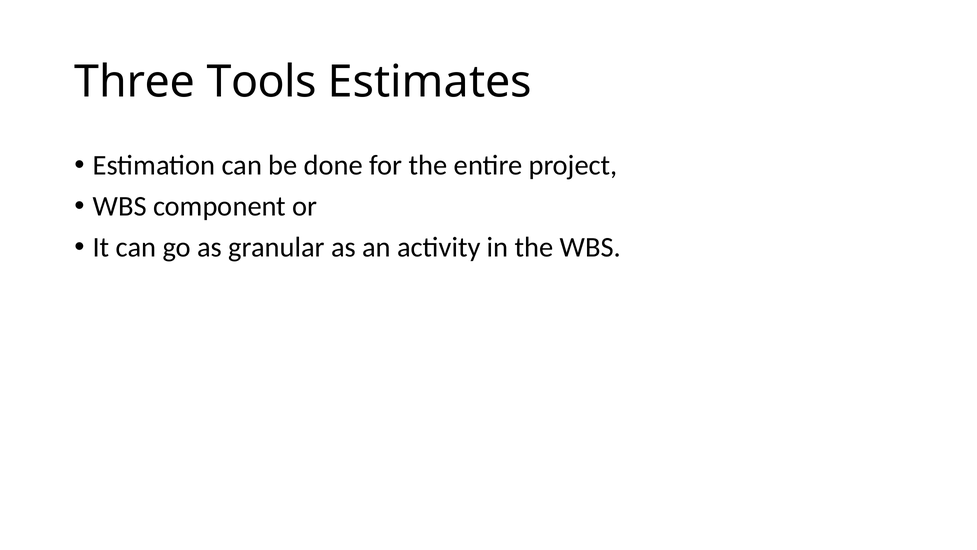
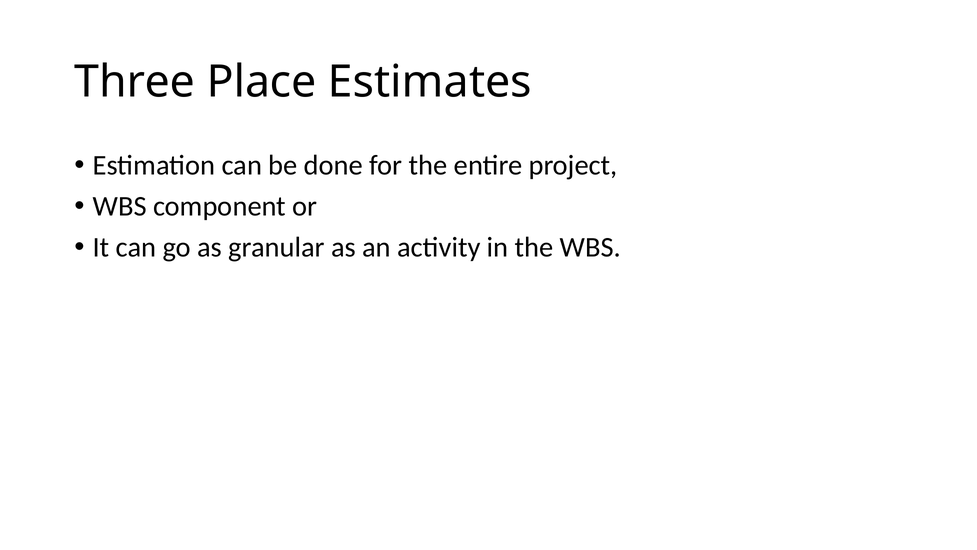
Tools: Tools -> Place
